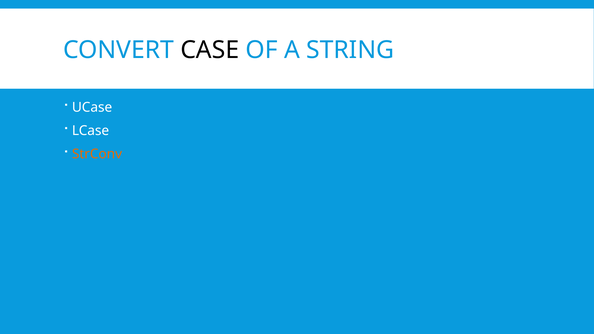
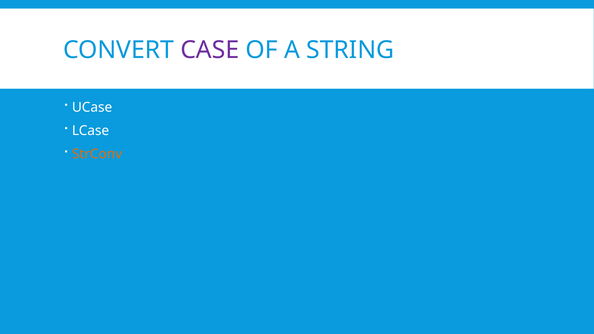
CASE colour: black -> purple
